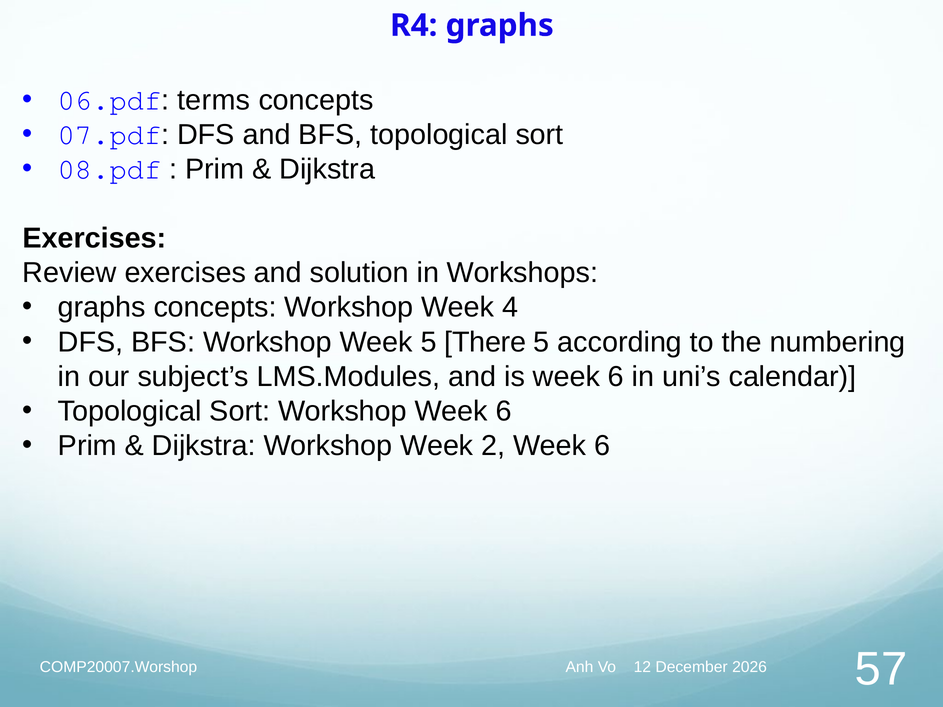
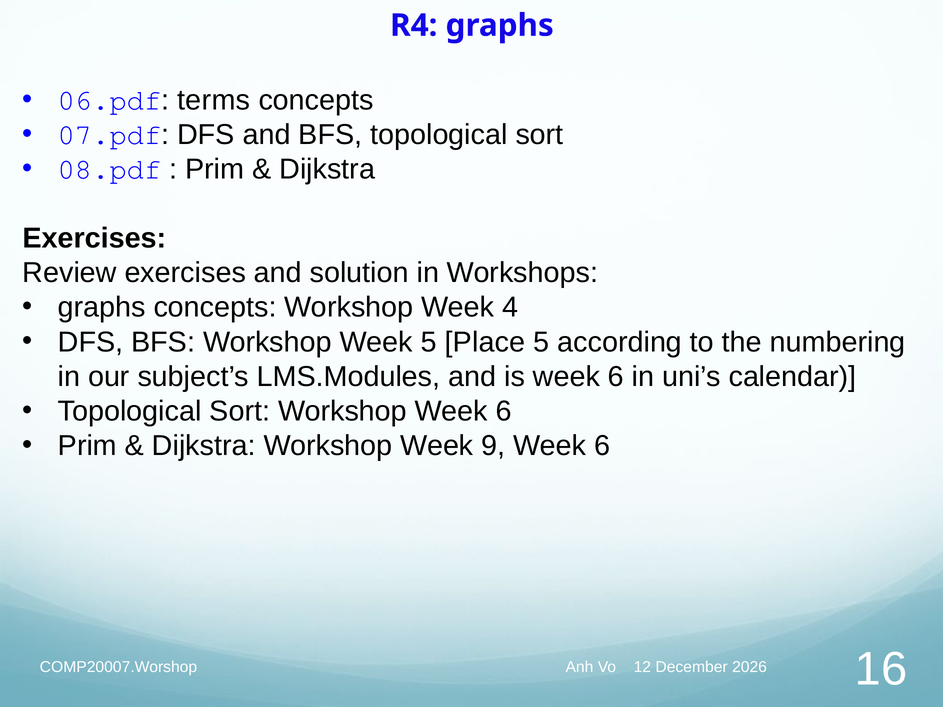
There: There -> Place
2: 2 -> 9
57: 57 -> 16
